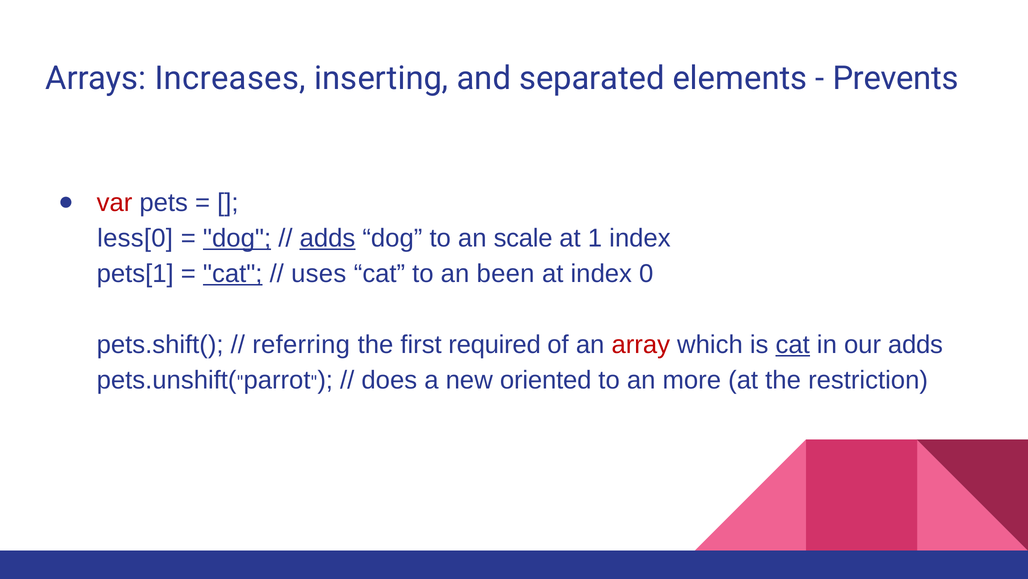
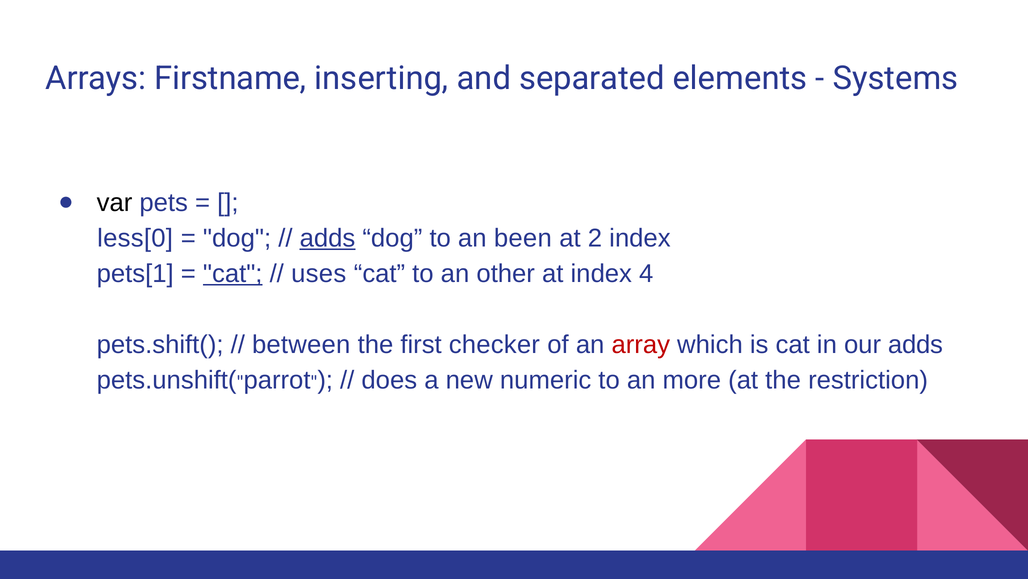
Increases: Increases -> Firstname
Prevents: Prevents -> Systems
var colour: red -> black
dog at (237, 238) underline: present -> none
scale: scale -> been
1: 1 -> 2
been: been -> other
0: 0 -> 4
referring: referring -> between
required: required -> checker
cat at (793, 344) underline: present -> none
oriented: oriented -> numeric
